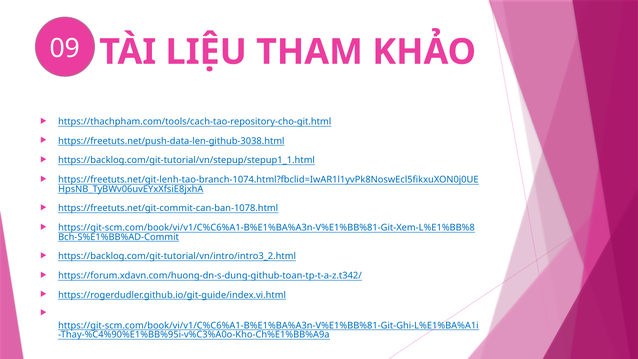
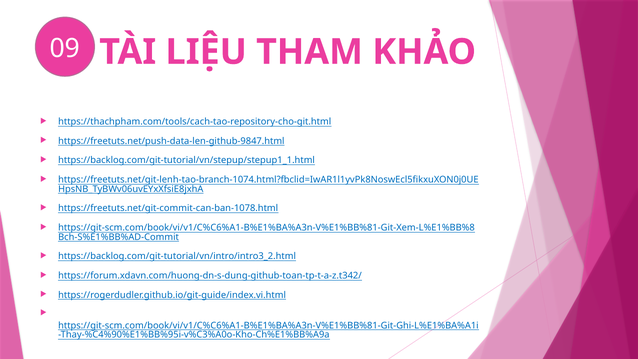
https://freetuts.net/push-data-len-github-3038.html: https://freetuts.net/push-data-len-github-3038.html -> https://freetuts.net/push-data-len-github-9847.html
